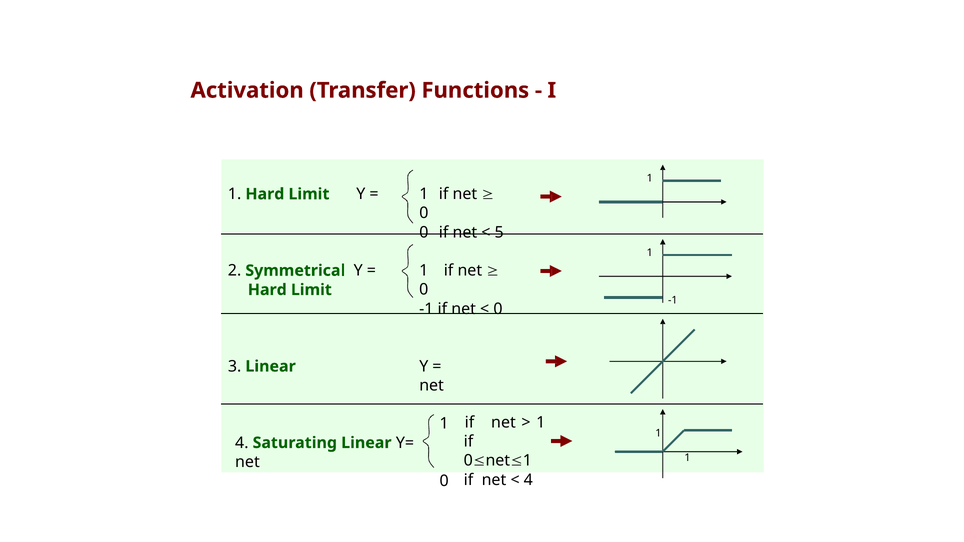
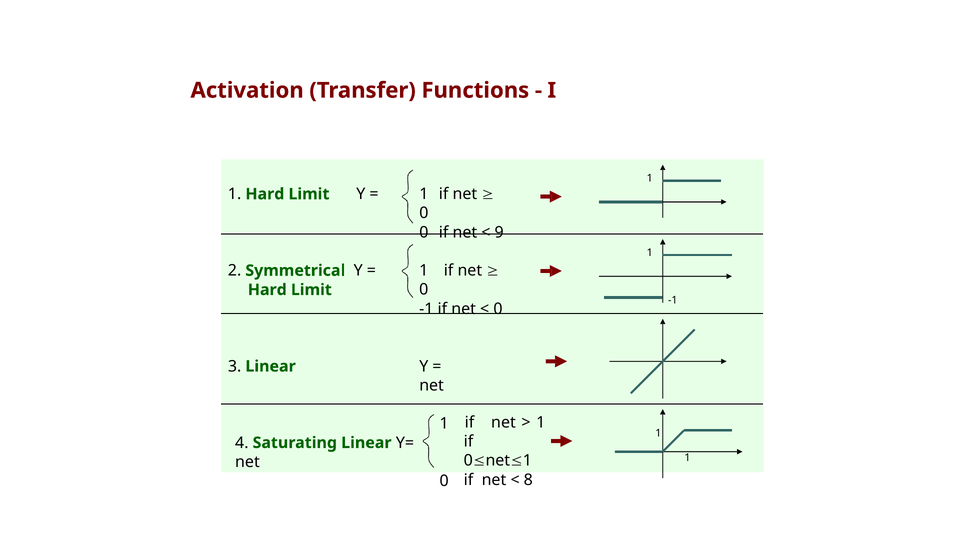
5: 5 -> 9
4 at (528, 480): 4 -> 8
